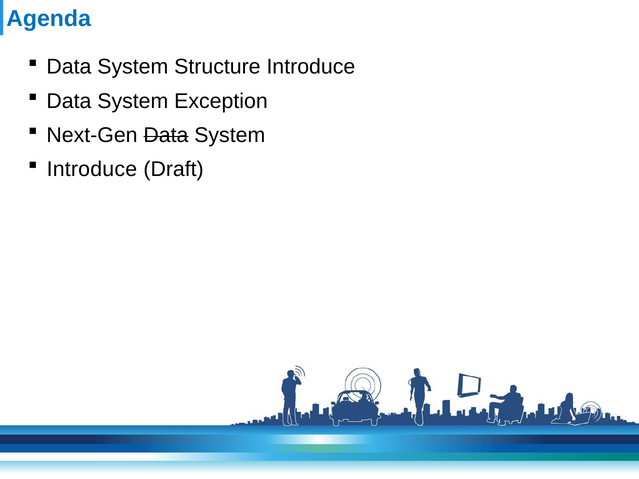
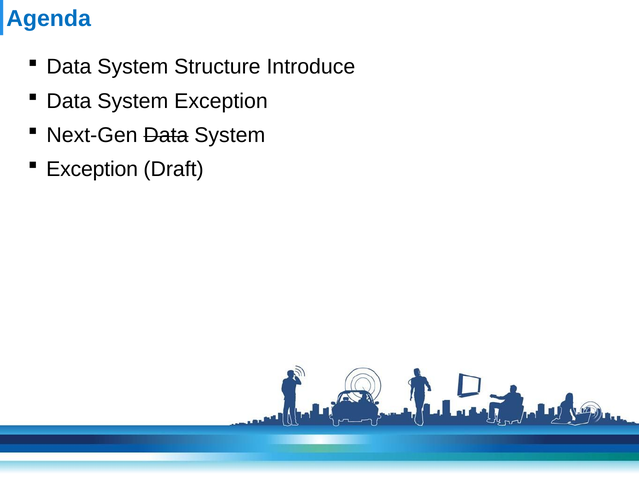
Introduce at (92, 169): Introduce -> Exception
